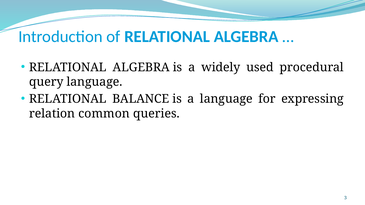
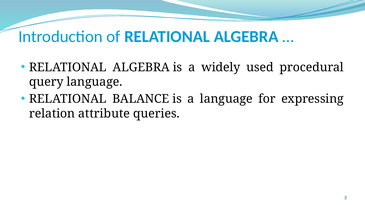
common: common -> attribute
